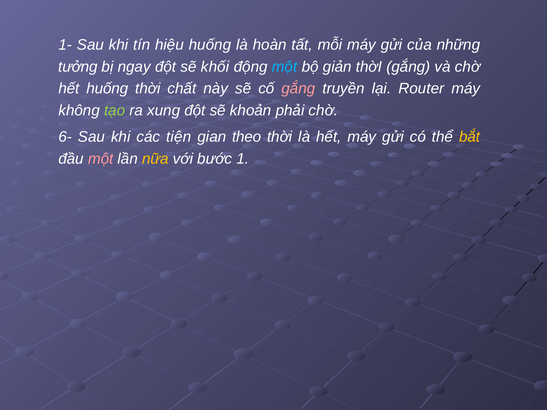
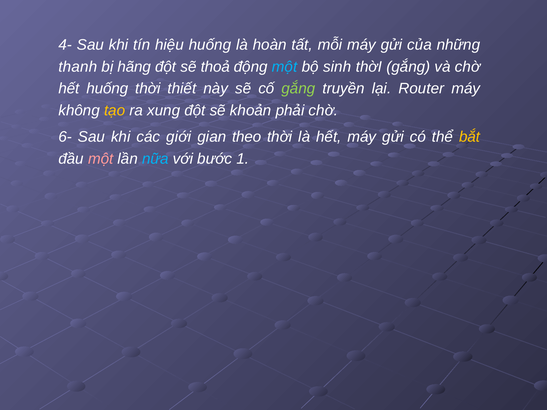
1-: 1- -> 4-
tưởng: tưởng -> thanh
ngay: ngay -> hãng
khối: khối -> thoả
giản: giản -> sinh
chất: chất -> thiết
gắng at (298, 89) colour: pink -> light green
tạo colour: light green -> yellow
tiện: tiện -> giới
nữa colour: yellow -> light blue
